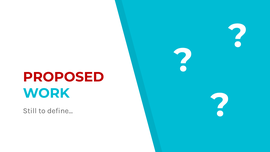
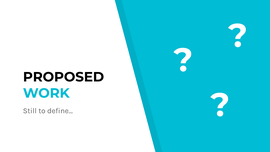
PROPOSED colour: red -> black
